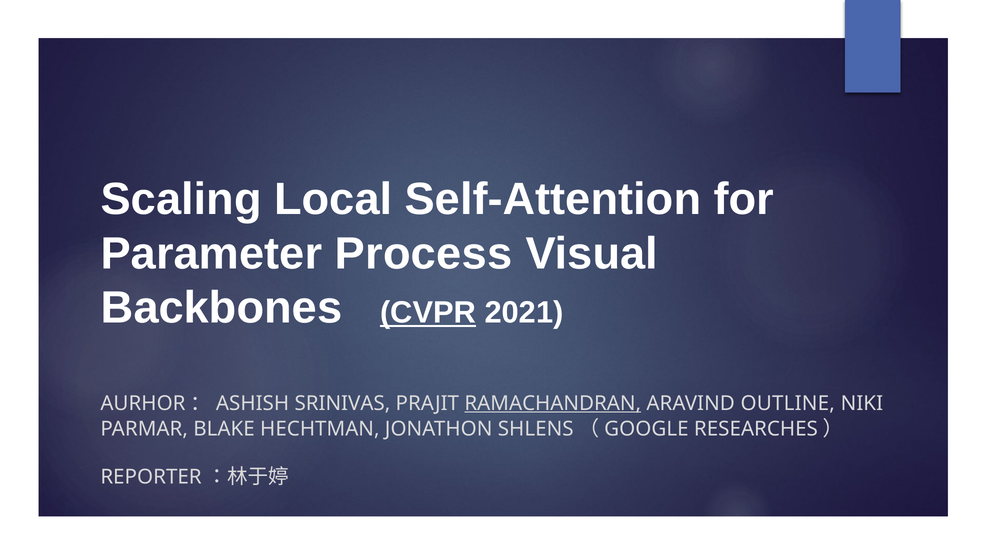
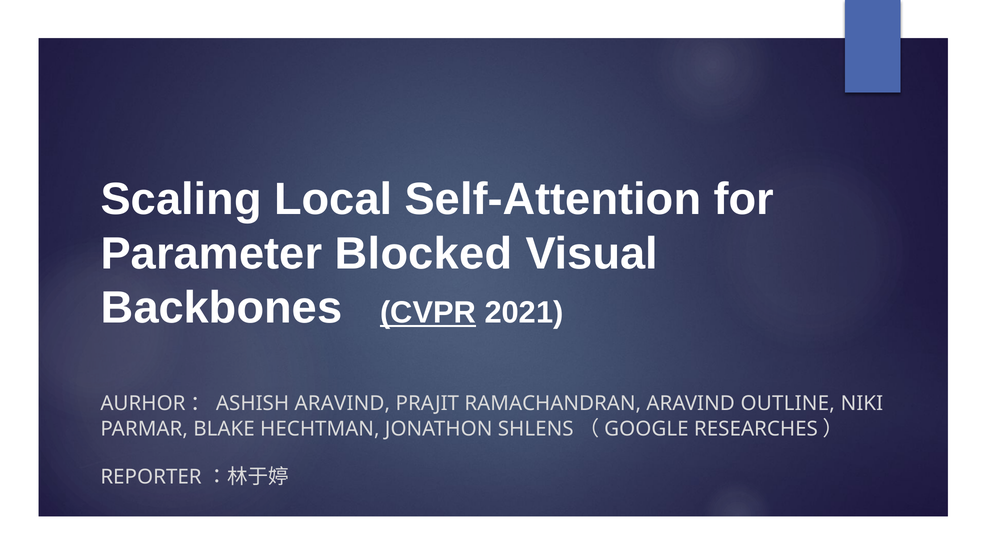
Process: Process -> Blocked
SRINIVAS at (342, 403): SRINIVAS -> ARAVIND
RAMACHANDRAN underline: present -> none
